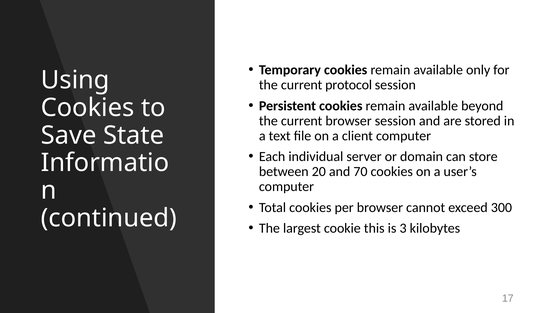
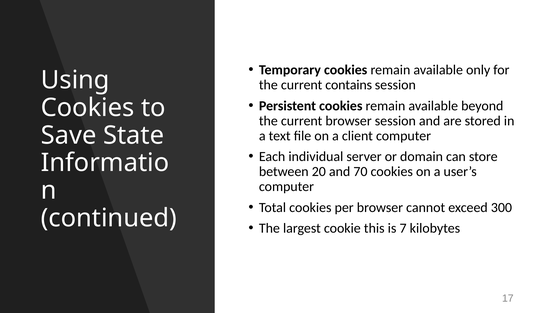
protocol: protocol -> contains
3: 3 -> 7
